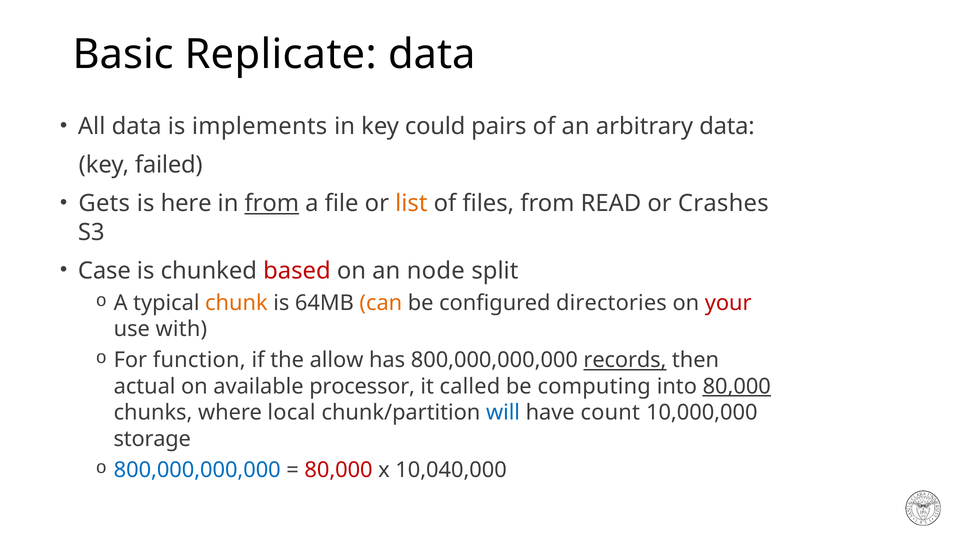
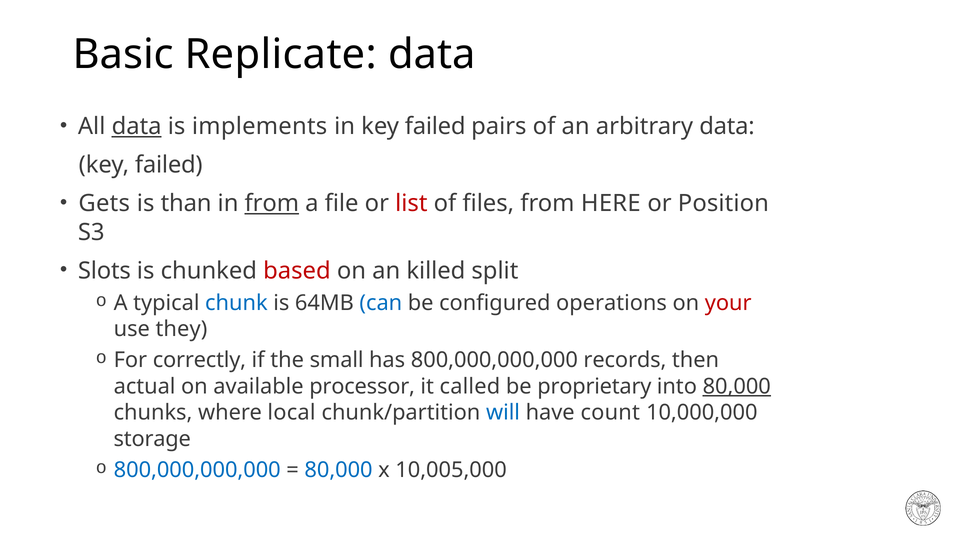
data at (137, 127) underline: none -> present
in key could: could -> failed
here: here -> than
list colour: orange -> red
READ: READ -> HERE
Crashes: Crashes -> Position
Case: Case -> Slots
node: node -> killed
chunk colour: orange -> blue
can colour: orange -> blue
directories: directories -> operations
with: with -> they
function: function -> correctly
allow: allow -> small
records underline: present -> none
computing: computing -> proprietary
80,000 at (339, 470) colour: red -> blue
10,040,000: 10,040,000 -> 10,005,000
